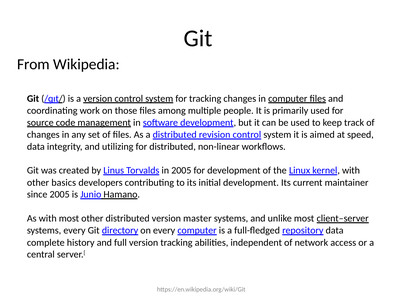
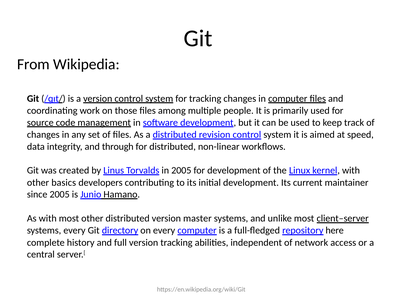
utilizing: utilizing -> through
repository data: data -> here
